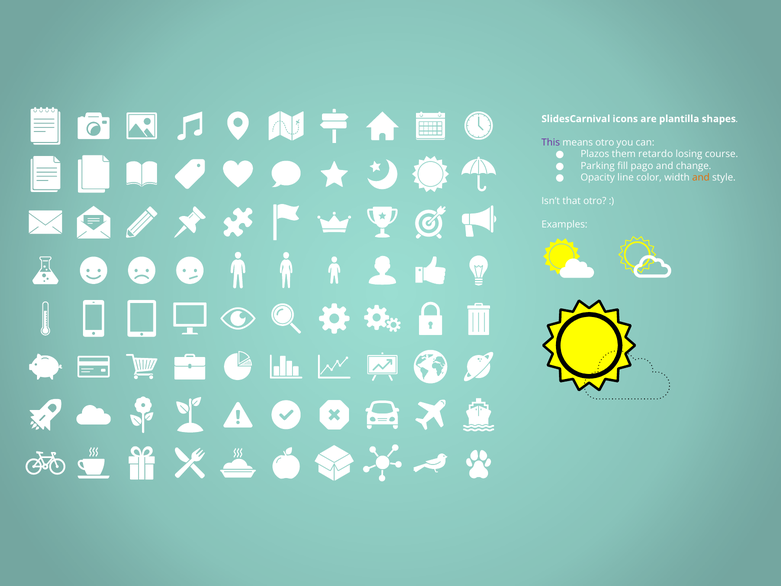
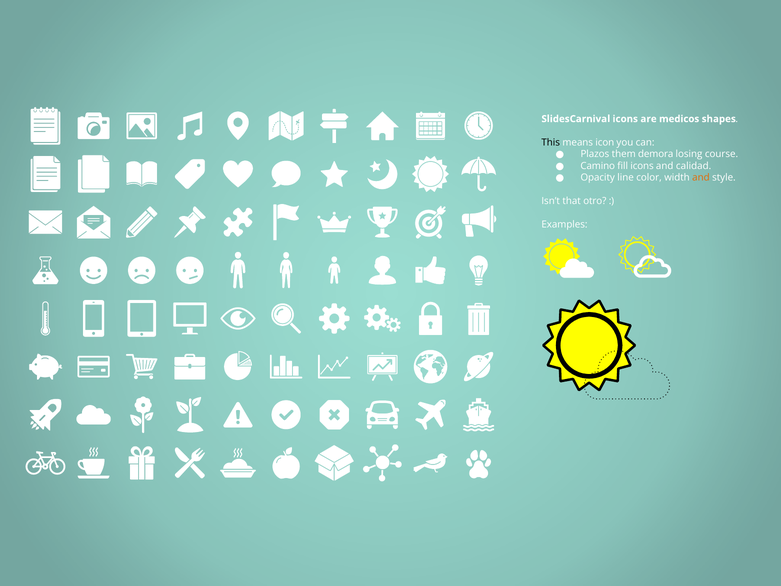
plantilla: plantilla -> medicos
This colour: purple -> black
means otro: otro -> icon
retardo: retardo -> demora
Parking: Parking -> Camino
fill pago: pago -> icons
change: change -> calidad
